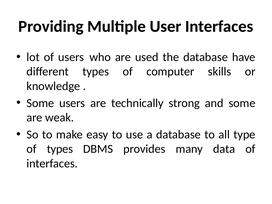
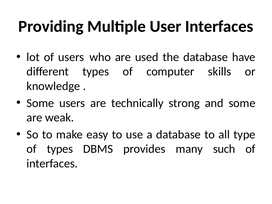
data: data -> such
